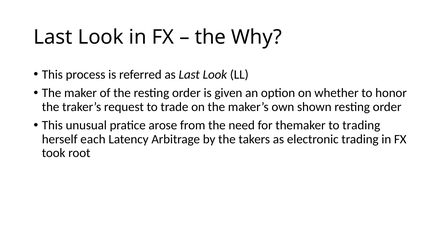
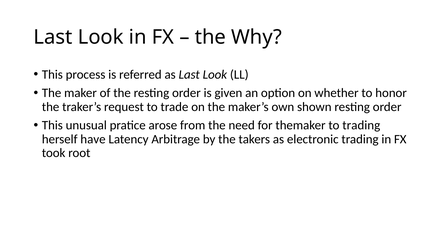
each: each -> have
